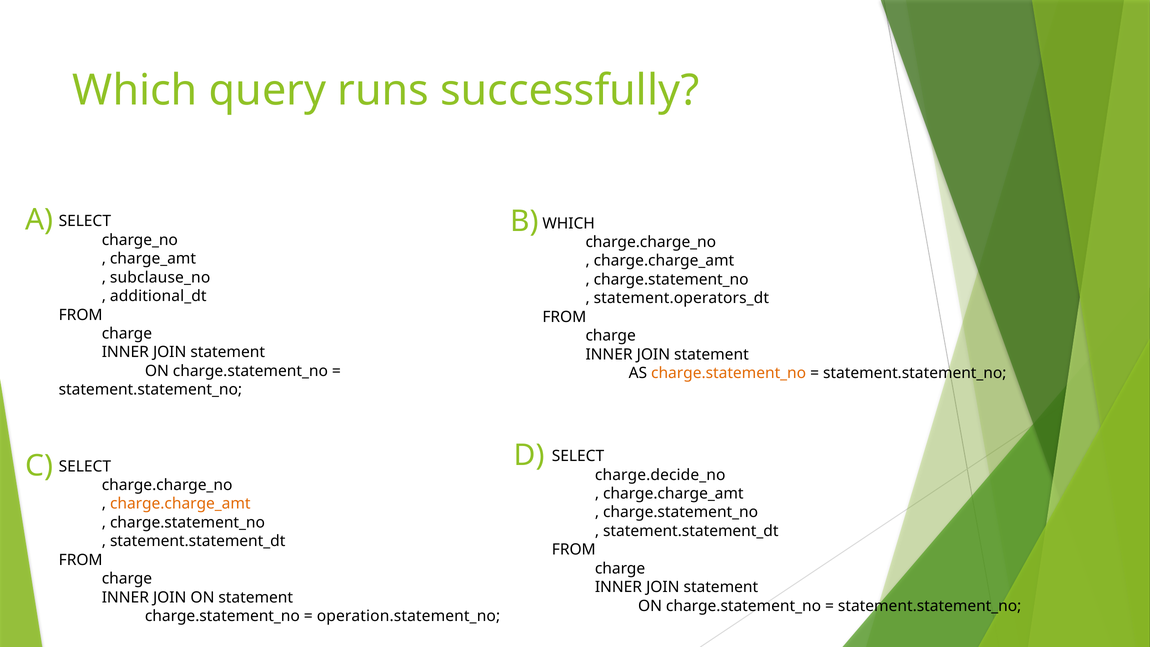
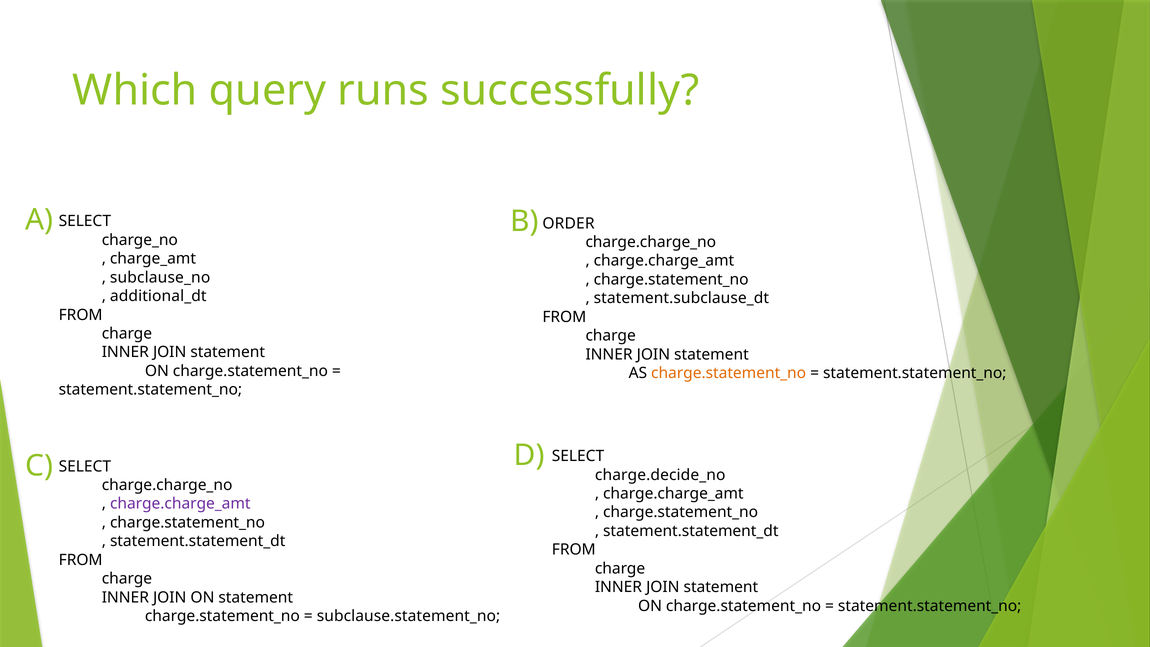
WHICH at (569, 223): WHICH -> ORDER
statement.operators_dt: statement.operators_dt -> statement.subclause_dt
charge.charge_amt at (180, 504) colour: orange -> purple
operation.statement_no: operation.statement_no -> subclause.statement_no
